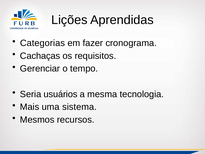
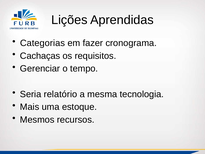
usuários: usuários -> relatório
sistema: sistema -> estoque
